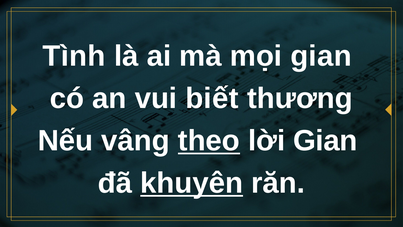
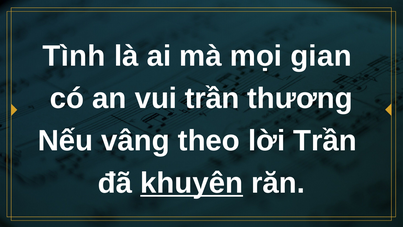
vui biết: biết -> trần
theo underline: present -> none
lời Gian: Gian -> Trần
